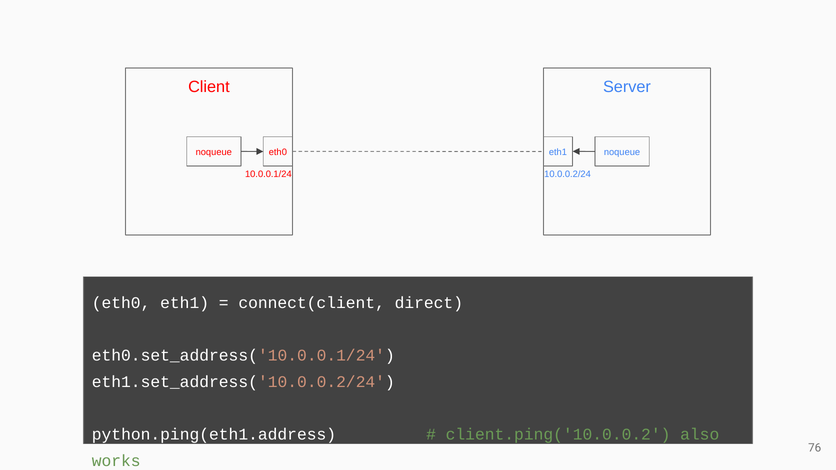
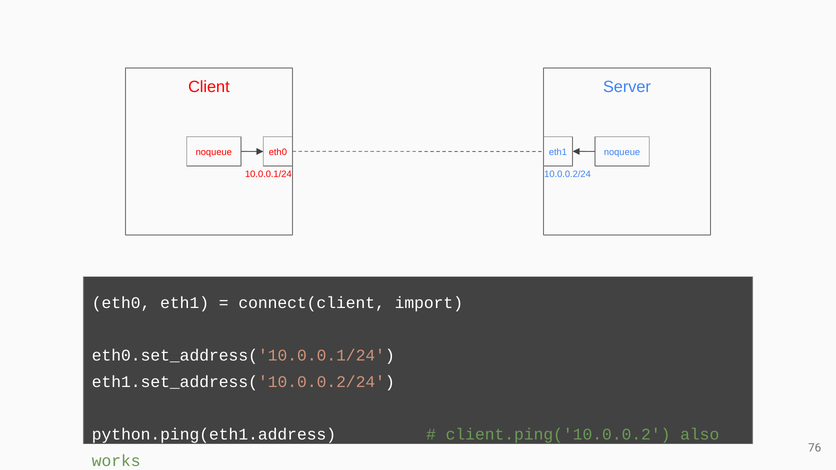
direct: direct -> import
